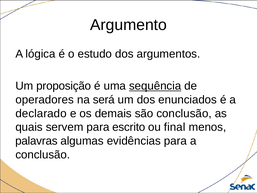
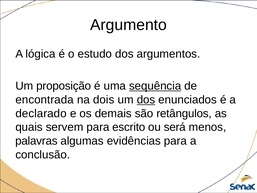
operadores: operadores -> encontrada
será: será -> dois
dos at (146, 100) underline: none -> present
são conclusão: conclusão -> retângulos
final: final -> será
